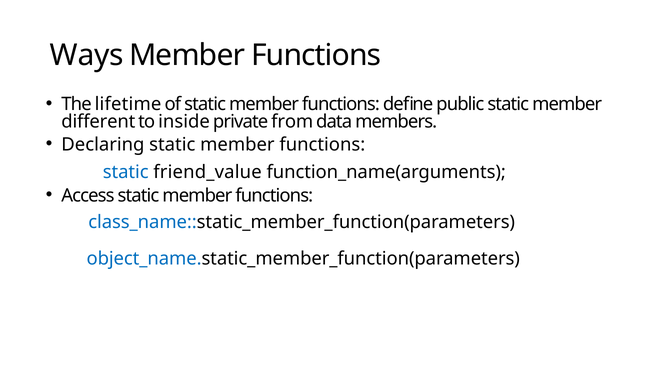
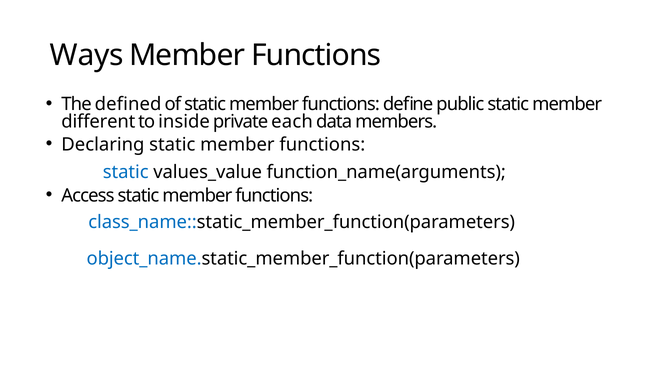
lifetime: lifetime -> defined
from: from -> each
friend_value: friend_value -> values_value
